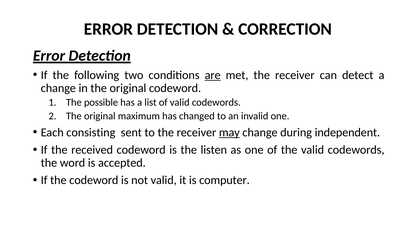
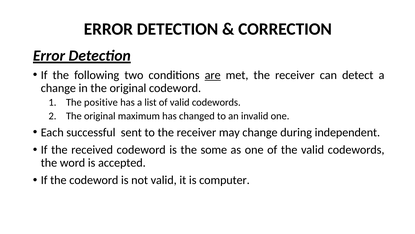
possible: possible -> positive
consisting: consisting -> successful
may underline: present -> none
listen: listen -> some
